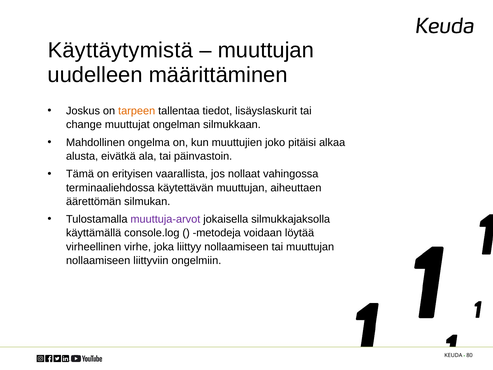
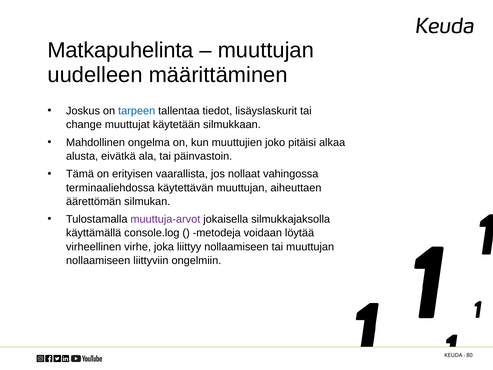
Käyttäytymistä: Käyttäytymistä -> Matkapuhelinta
tarpeen colour: orange -> blue
ongelman: ongelman -> käytetään
